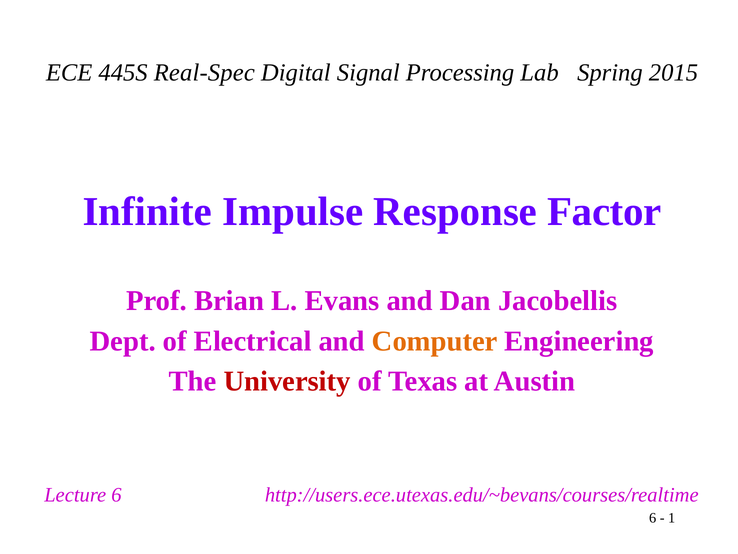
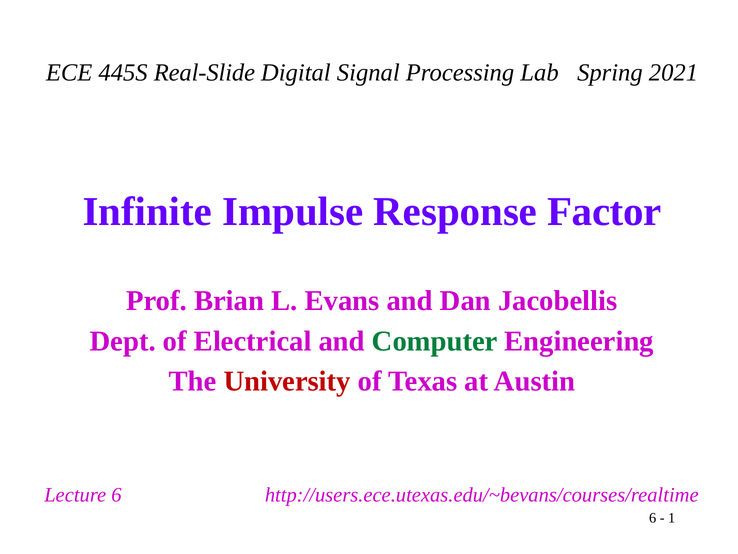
Real-Spec: Real-Spec -> Real-Slide
2015: 2015 -> 2021
Computer colour: orange -> green
